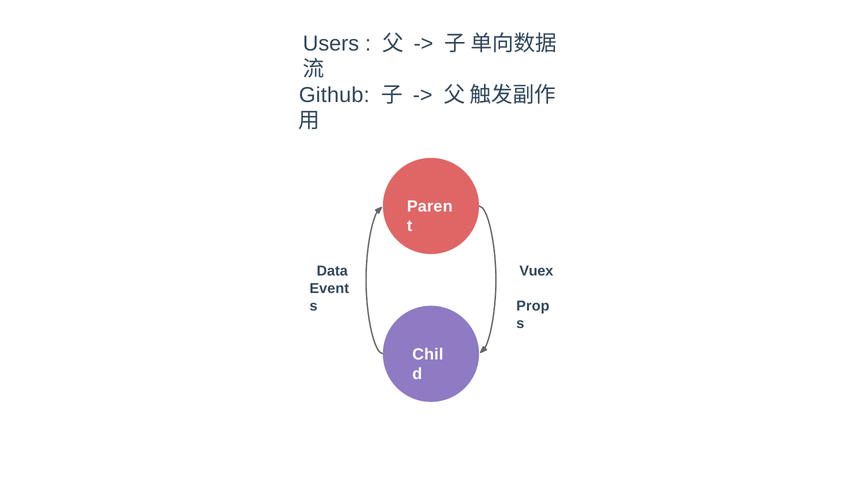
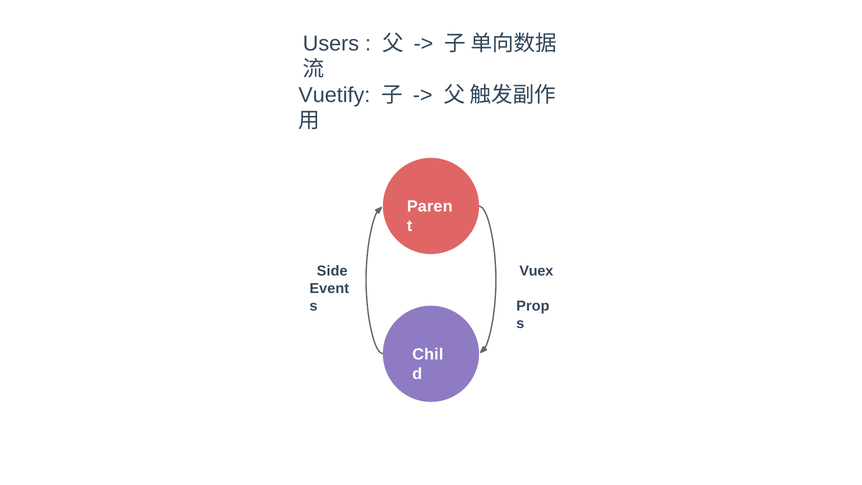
Github: Github -> Vuetify
Data: Data -> Side
